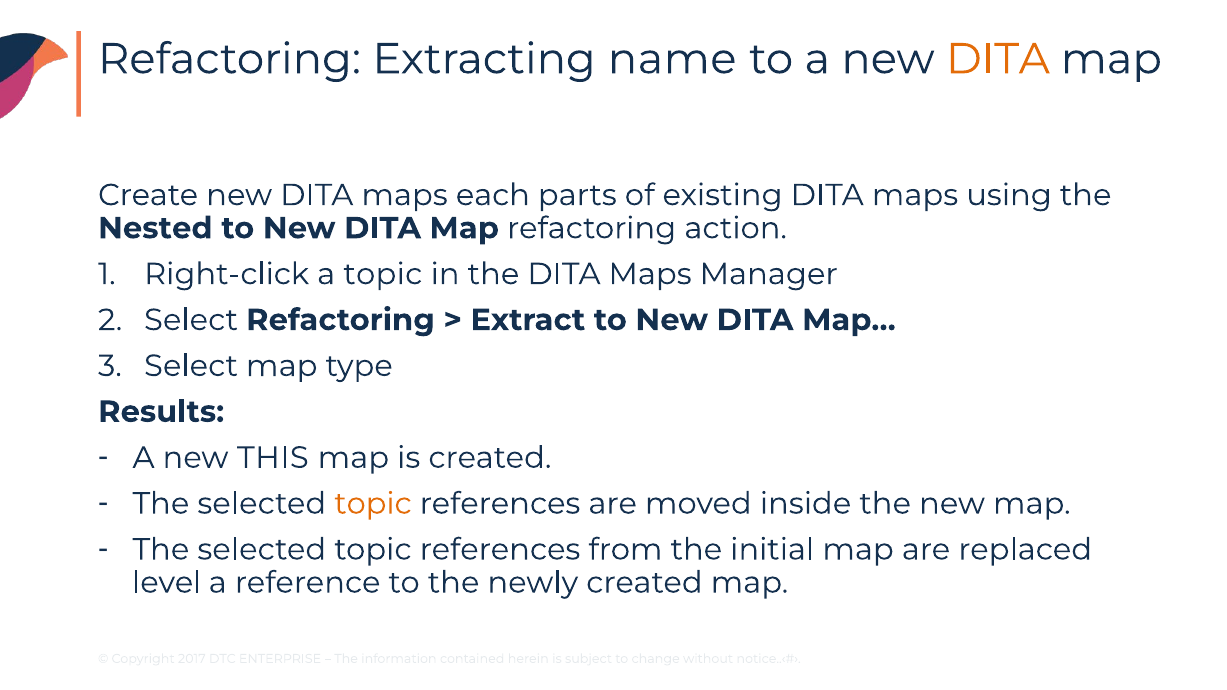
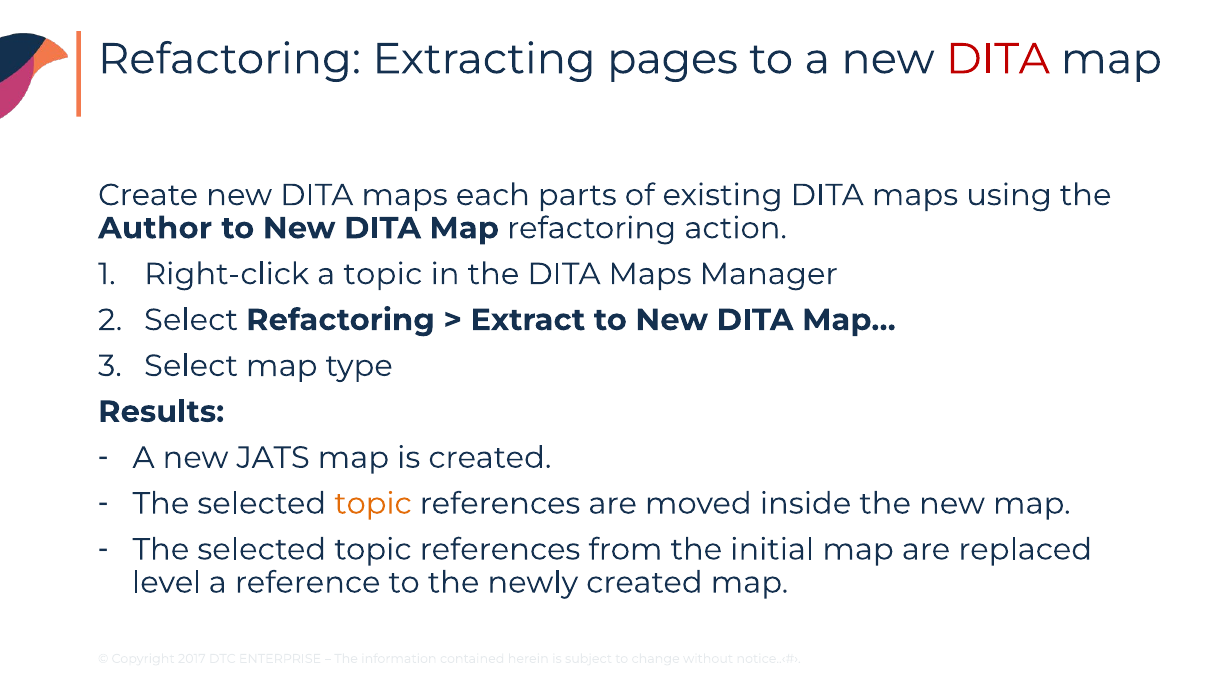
name: name -> pages
DITA at (998, 59) colour: orange -> red
Nested: Nested -> Author
THIS: THIS -> JATS
